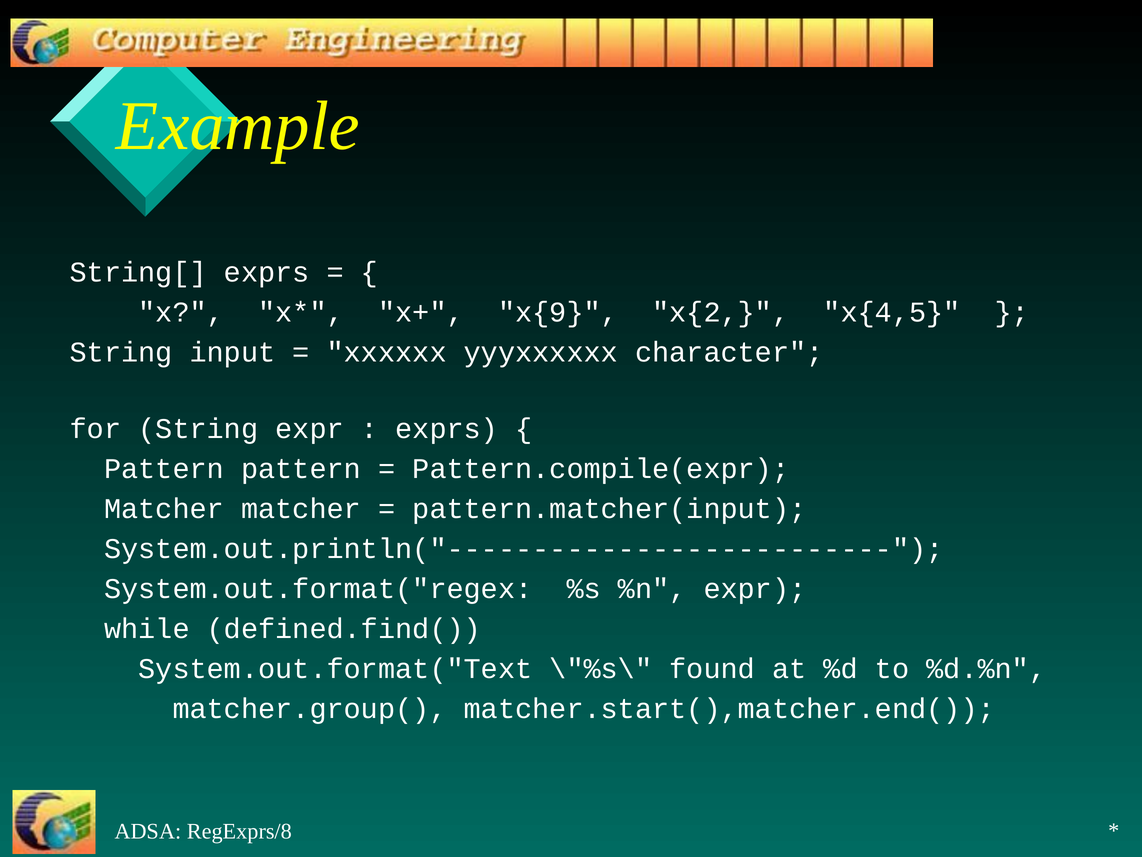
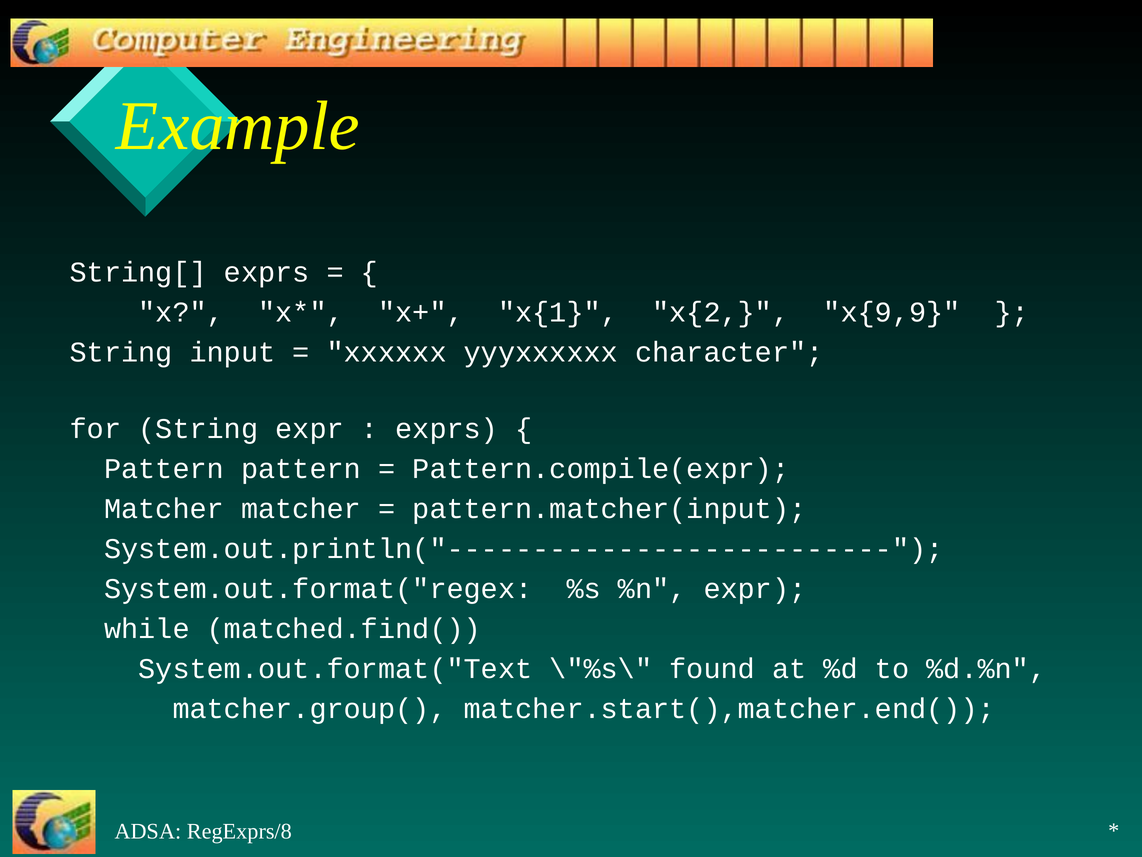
x{9: x{9 -> x{1
x{4,5: x{4,5 -> x{9,9
defined.find(: defined.find( -> matched.find(
